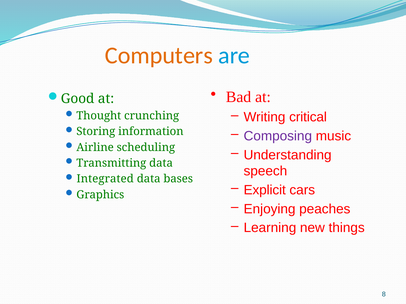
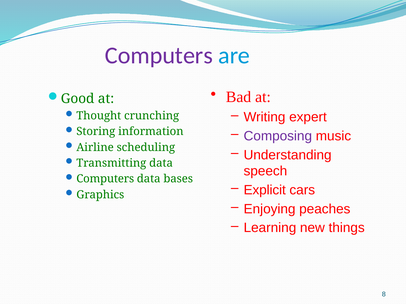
Computers at (159, 55) colour: orange -> purple
critical: critical -> expert
Integrated at (105, 179): Integrated -> Computers
